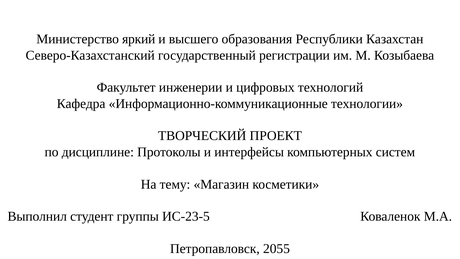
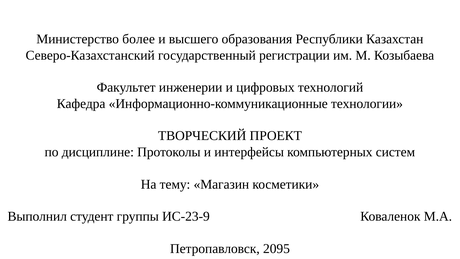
яркий: яркий -> более
ИС-23-5: ИС-23-5 -> ИС-23-9
2055: 2055 -> 2095
